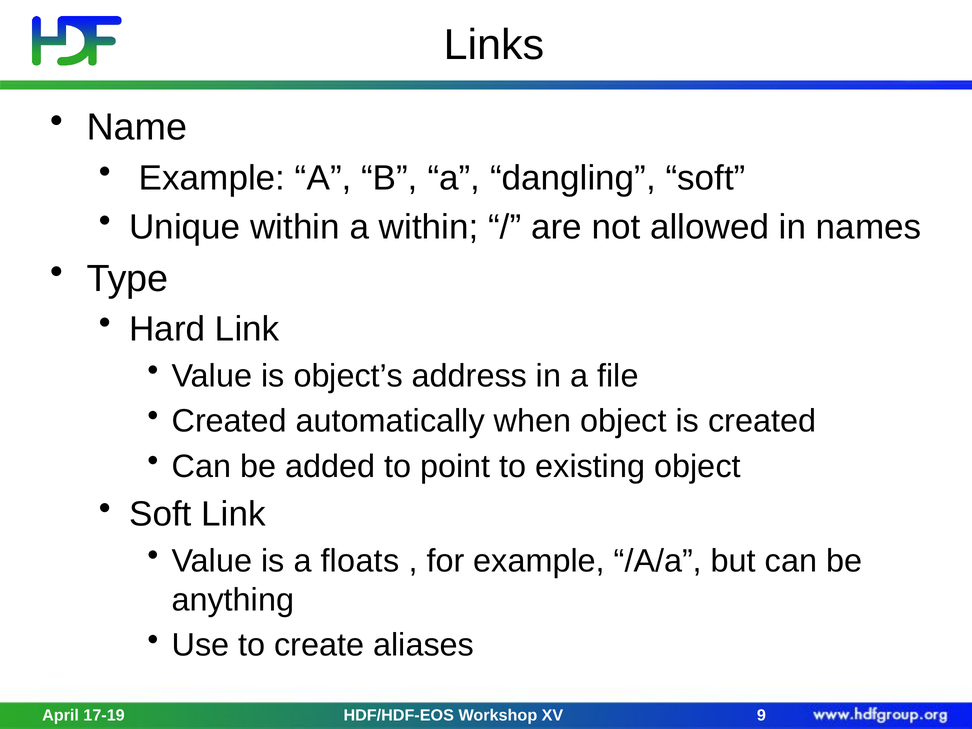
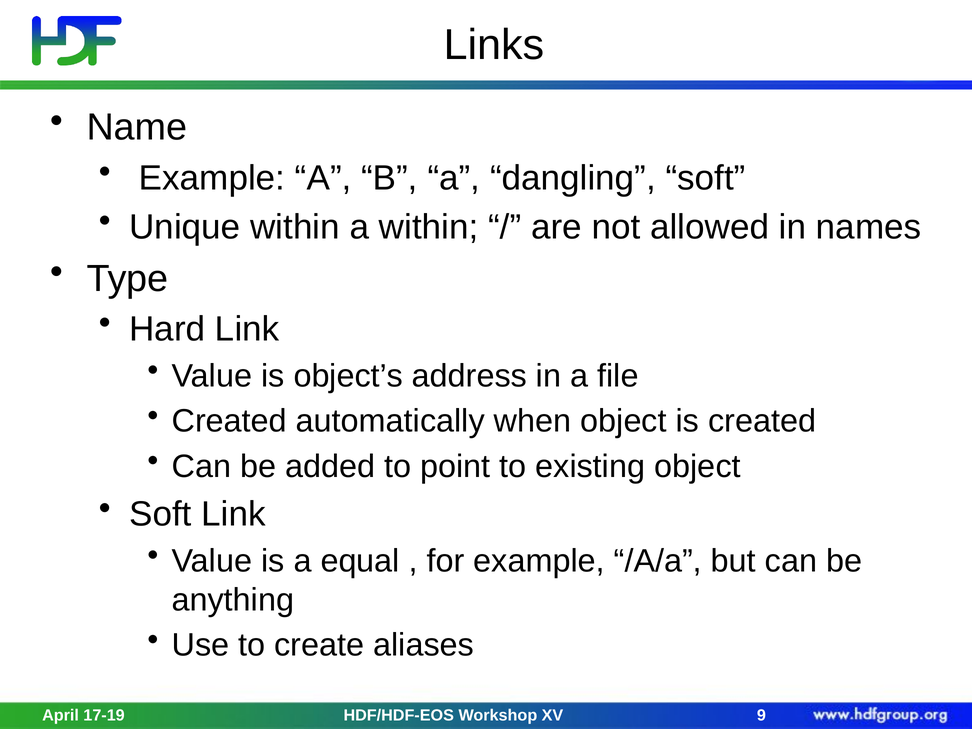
floats: floats -> equal
